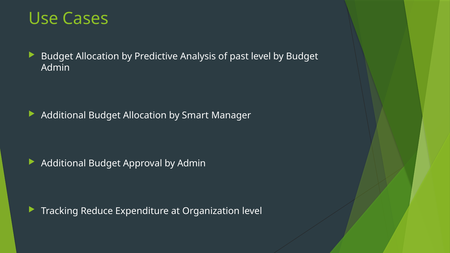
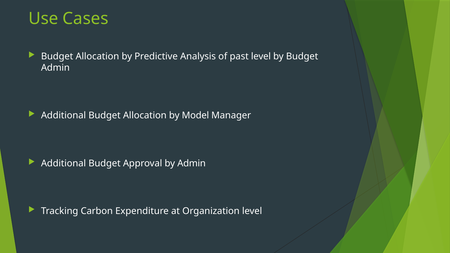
Smart: Smart -> Model
Reduce: Reduce -> Carbon
